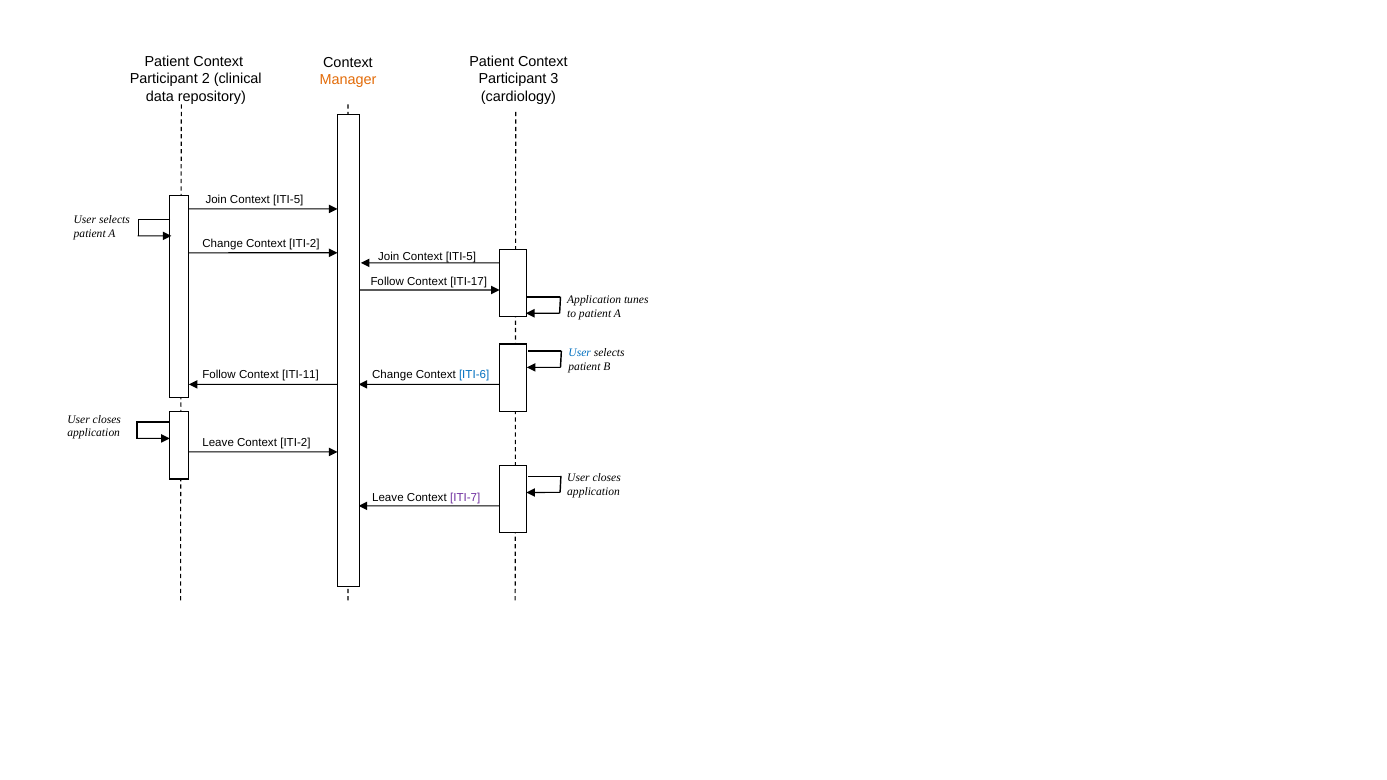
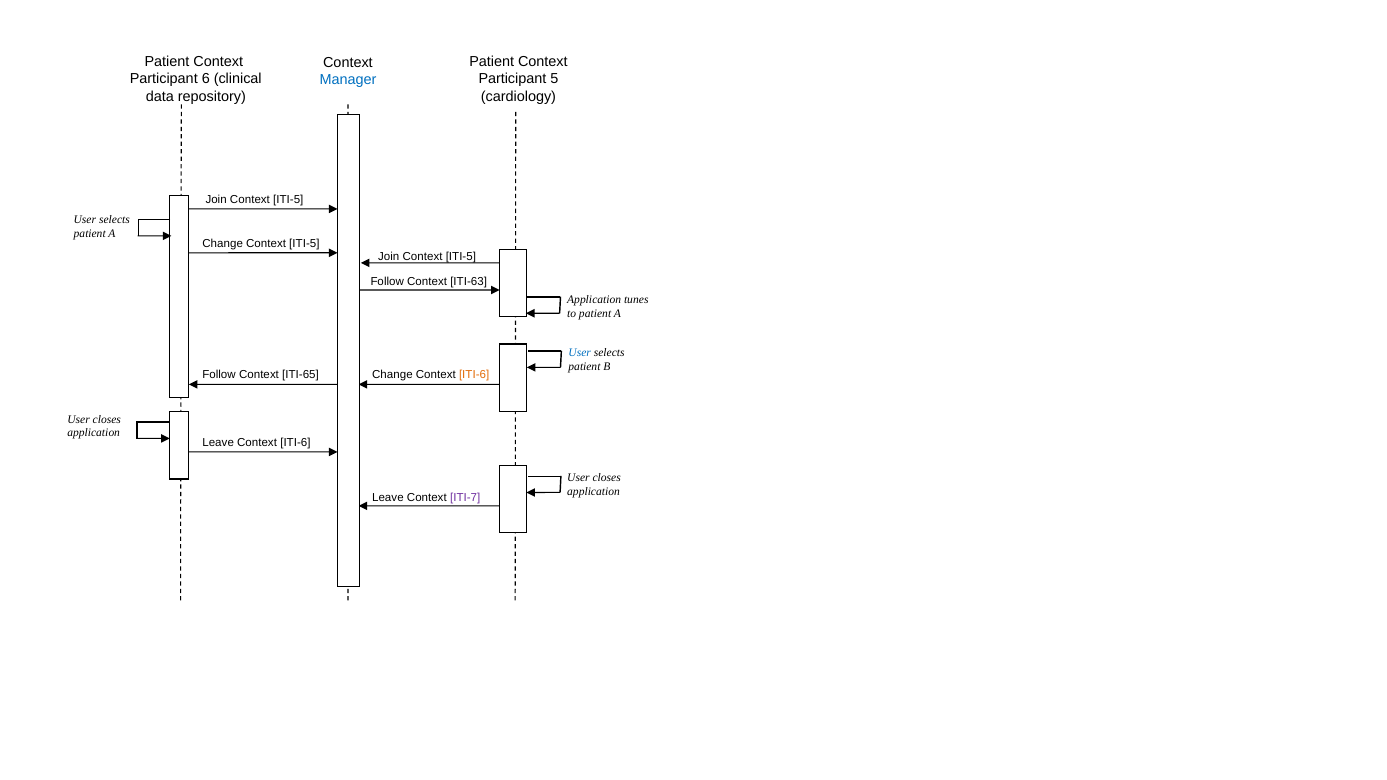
2: 2 -> 6
3: 3 -> 5
Manager colour: orange -> blue
Change Context ITI-2: ITI-2 -> ITI-5
ITI-17: ITI-17 -> ITI-63
ITI-11: ITI-11 -> ITI-65
ITI-6 at (474, 375) colour: blue -> orange
Leave Context ITI-2: ITI-2 -> ITI-6
